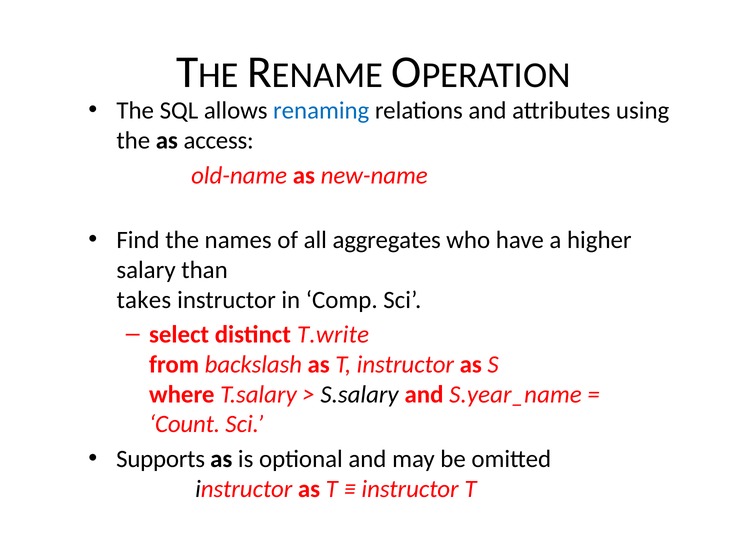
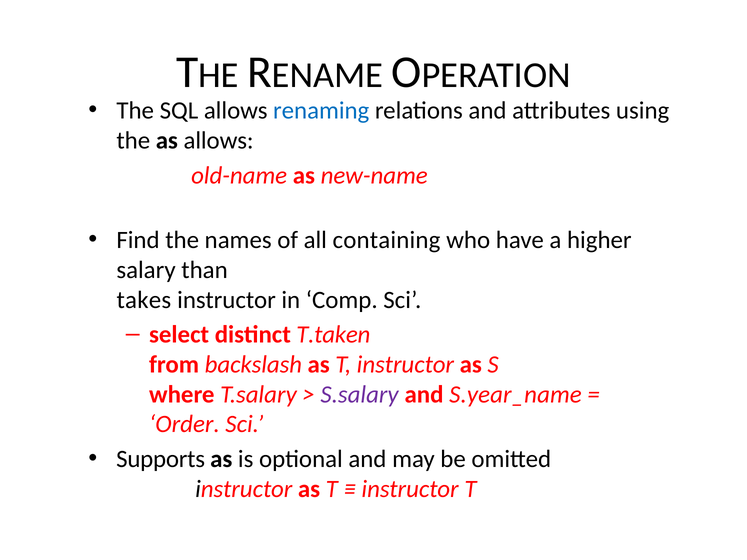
as access: access -> allows
aggregates: aggregates -> containing
T.write: T.write -> T.taken
S.salary colour: black -> purple
Count: Count -> Order
